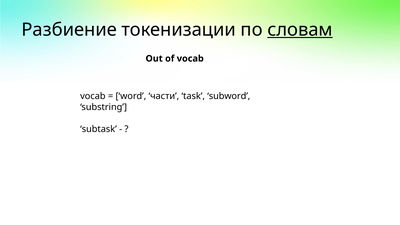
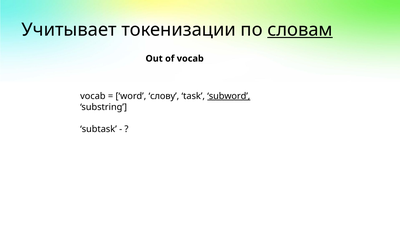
Разбиение: Разбиение -> Учитывает
части: части -> слову
subword underline: none -> present
